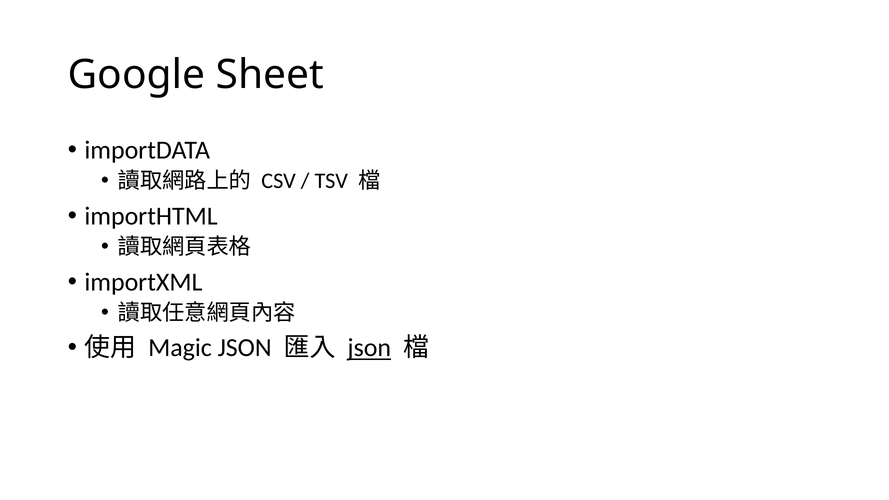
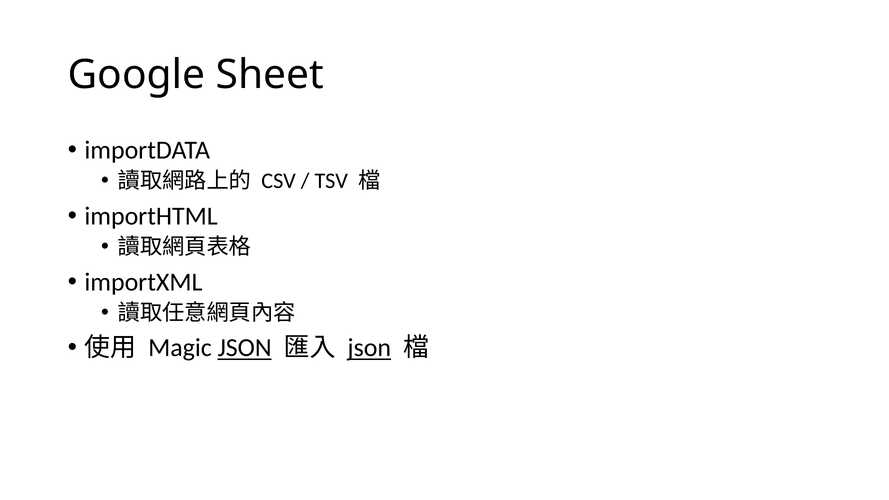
JSON at (245, 348) underline: none -> present
